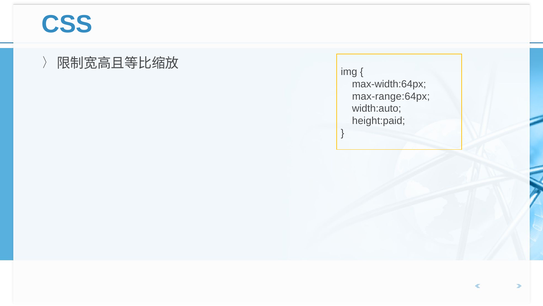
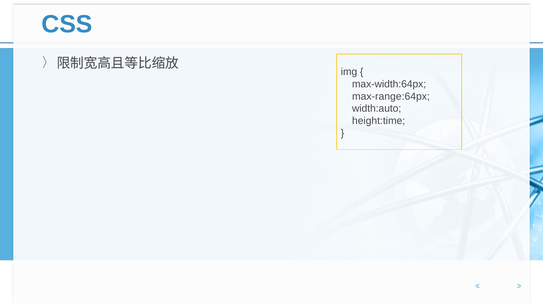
height:paid: height:paid -> height:time
